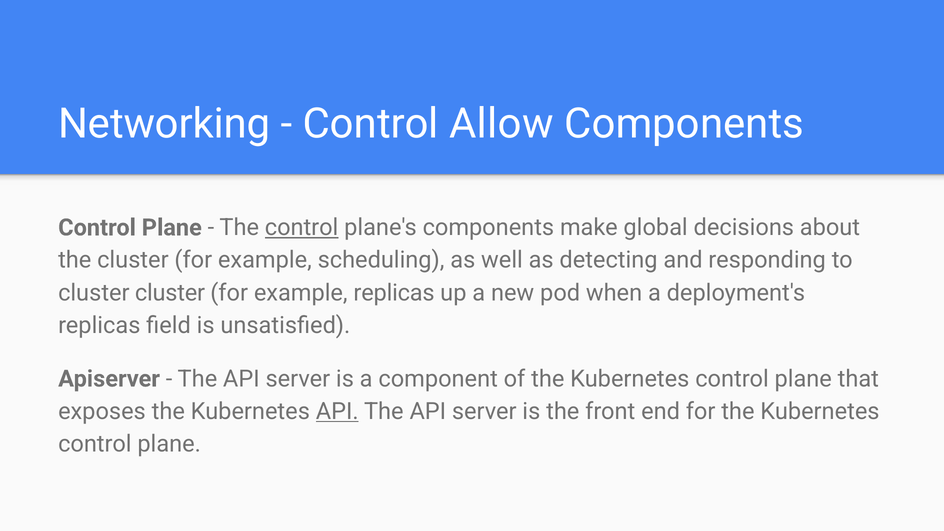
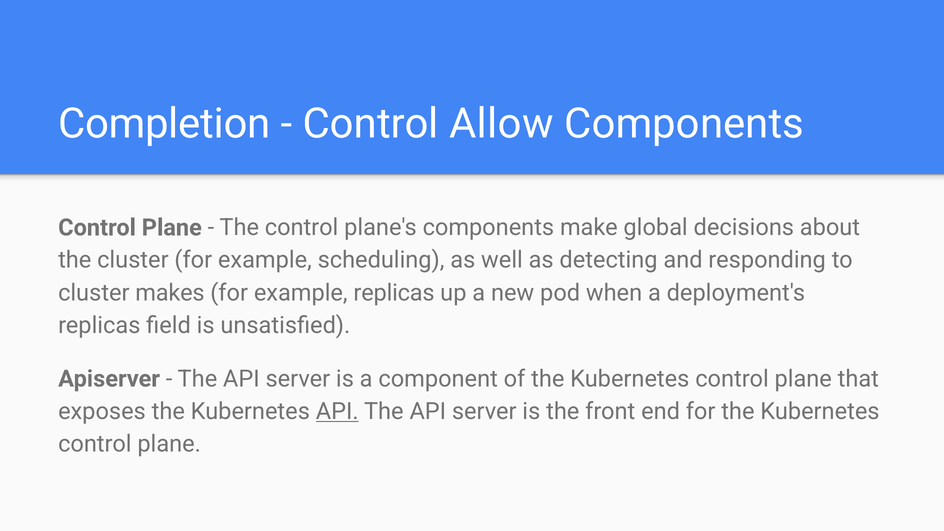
Networking: Networking -> Completion
control at (302, 228) underline: present -> none
cluster cluster: cluster -> makes
